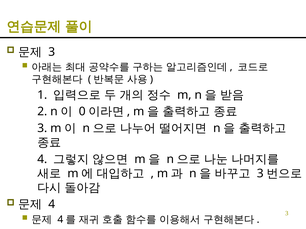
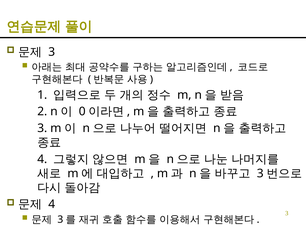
4 at (60, 220): 4 -> 3
